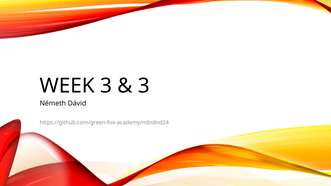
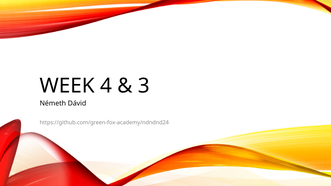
WEEK 3: 3 -> 4
